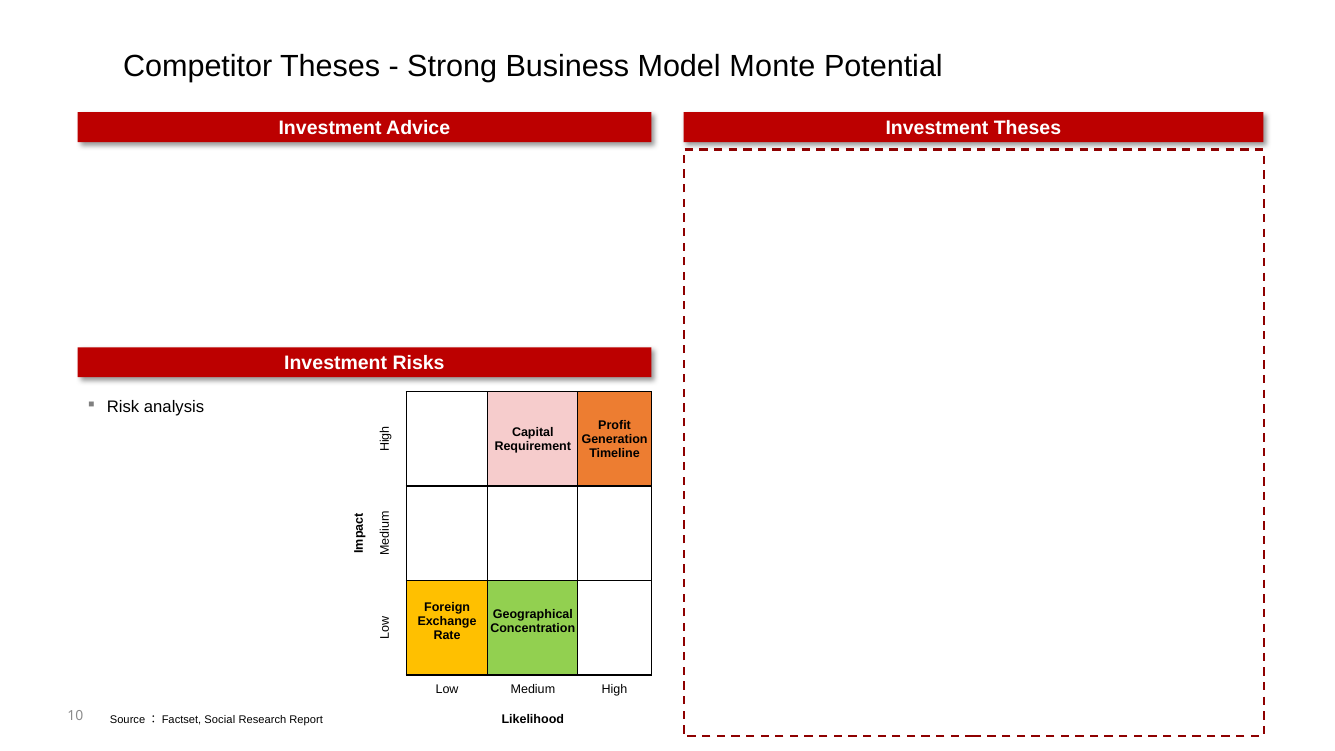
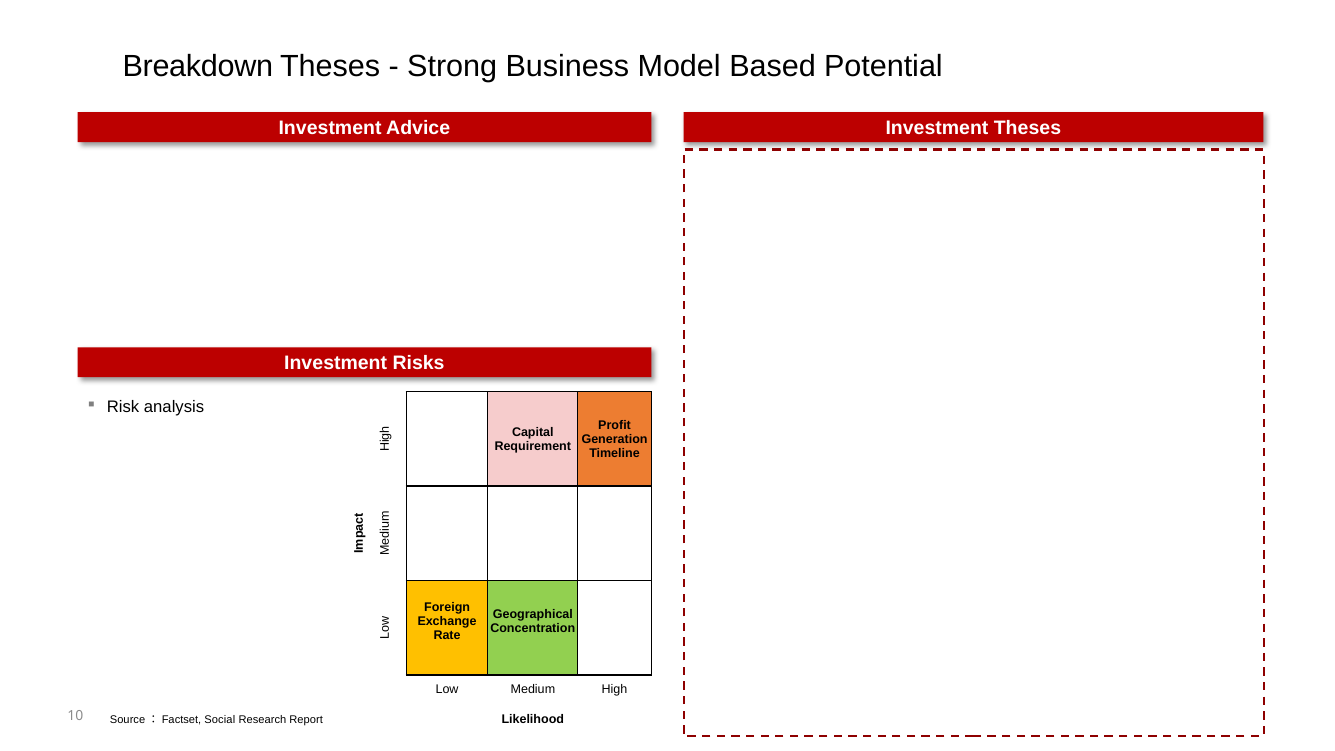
Competitor: Competitor -> Breakdown
Monte: Monte -> Based
